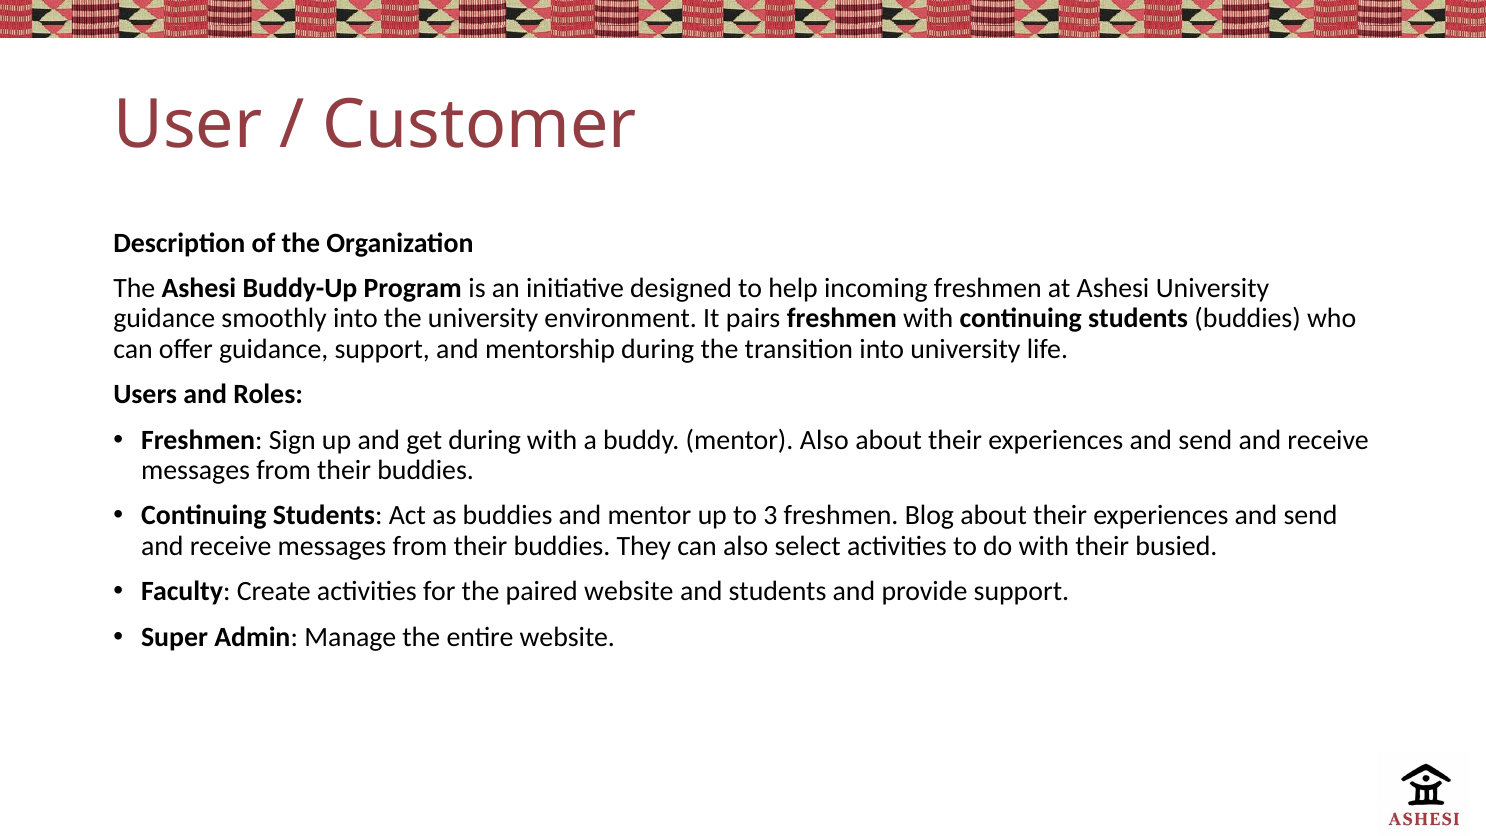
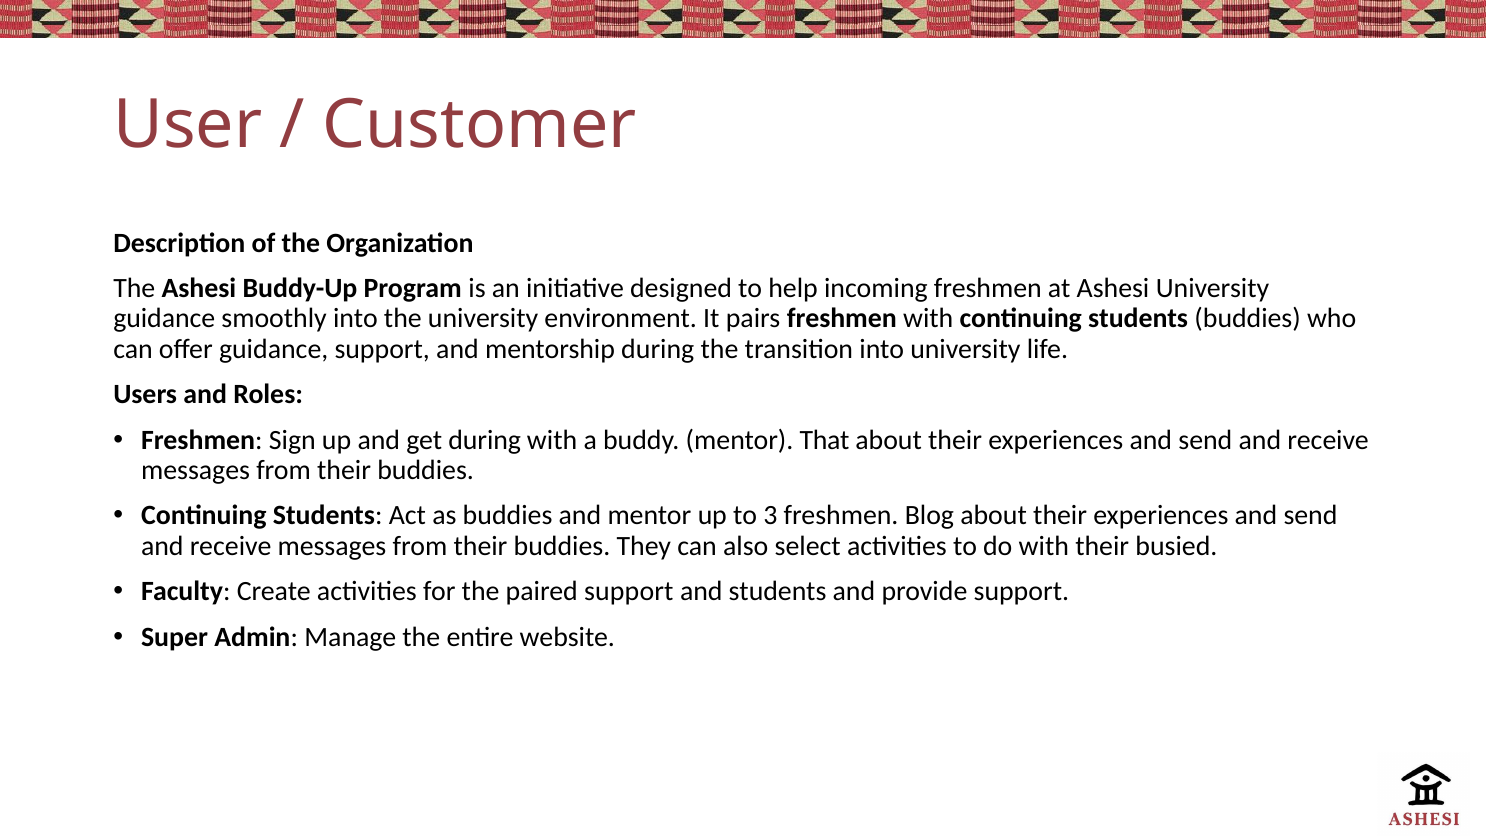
mentor Also: Also -> That
paired website: website -> support
